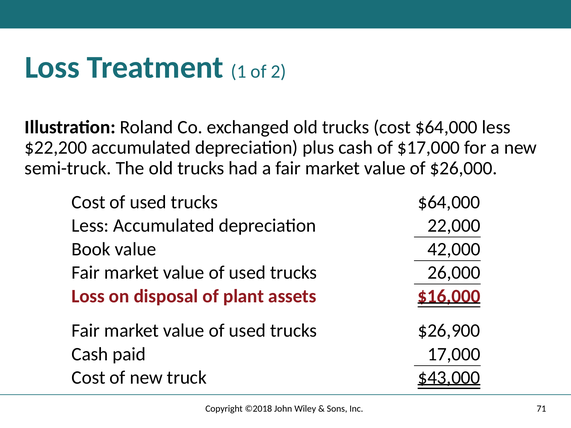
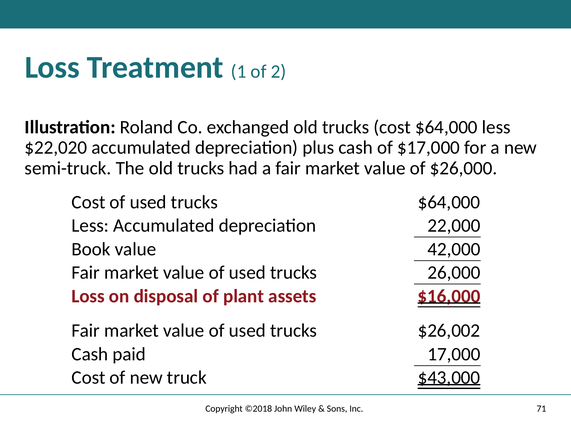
$22,200: $22,200 -> $22,020
$26,900: $26,900 -> $26,002
